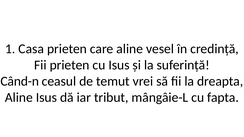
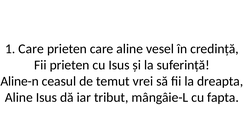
1 Casa: Casa -> Care
Când-n: Când-n -> Aline-n
